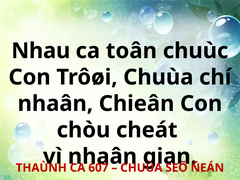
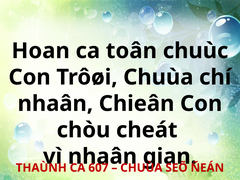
Nhau: Nhau -> Hoan
